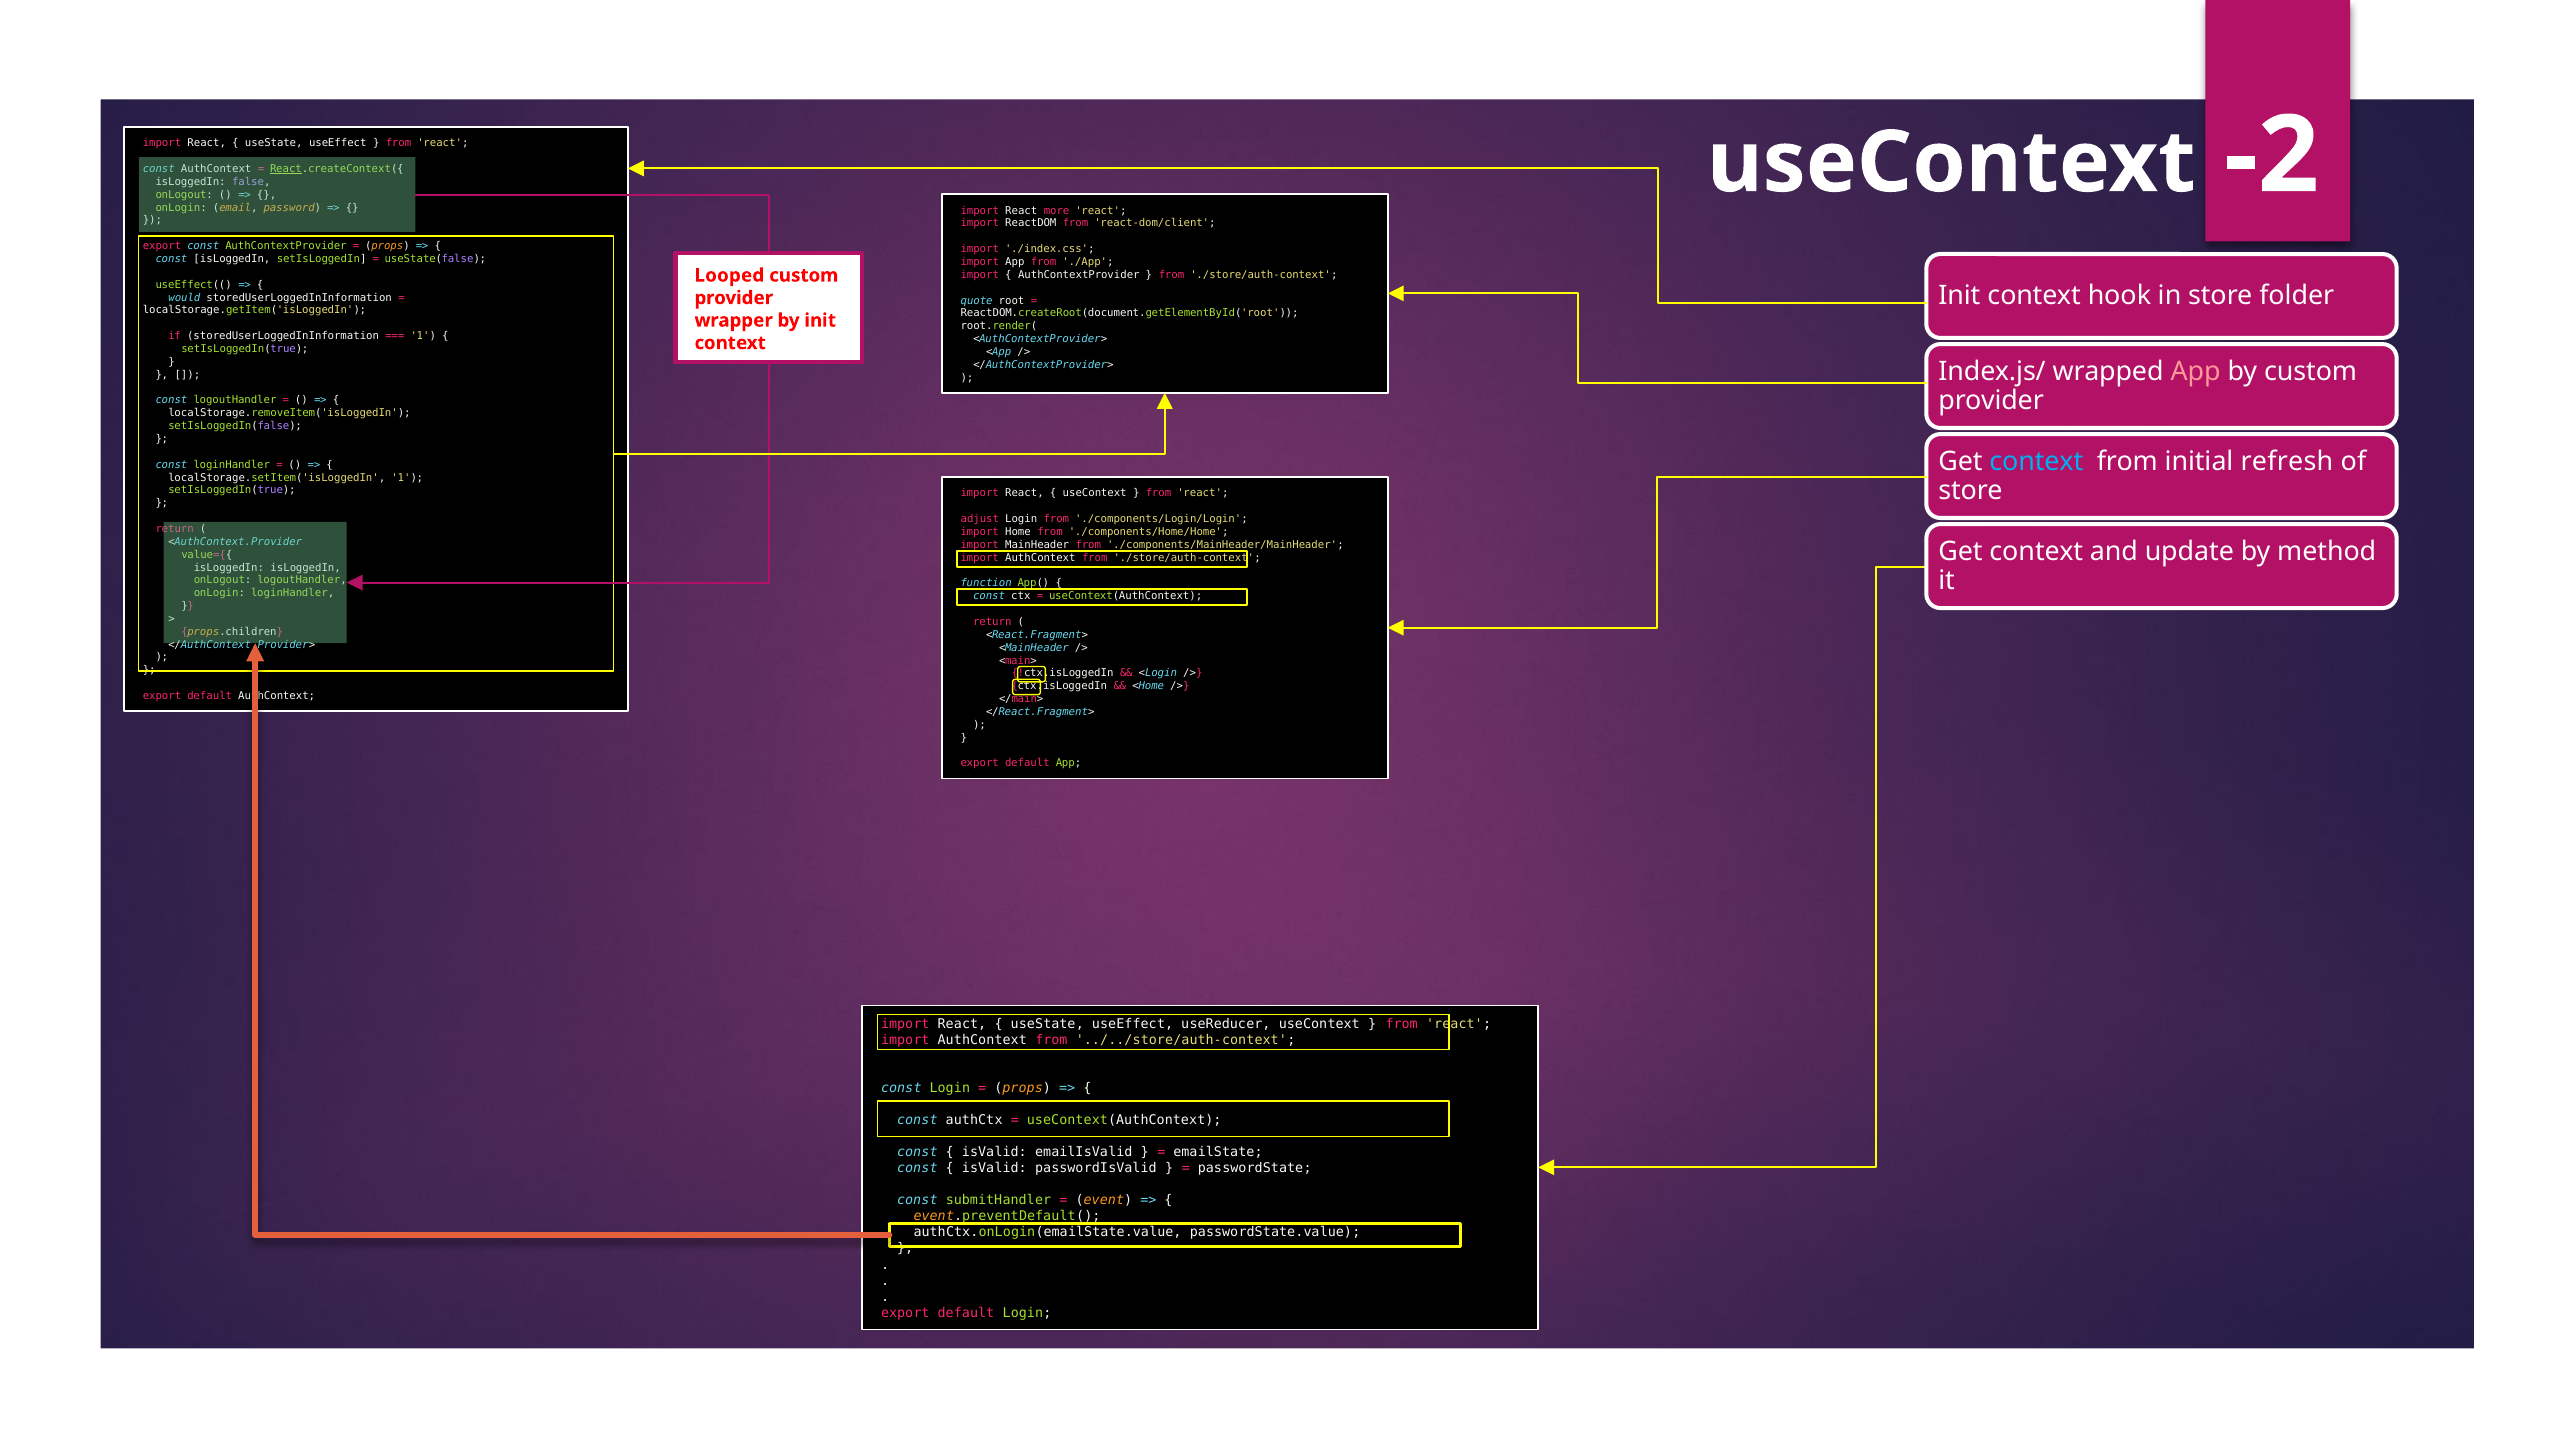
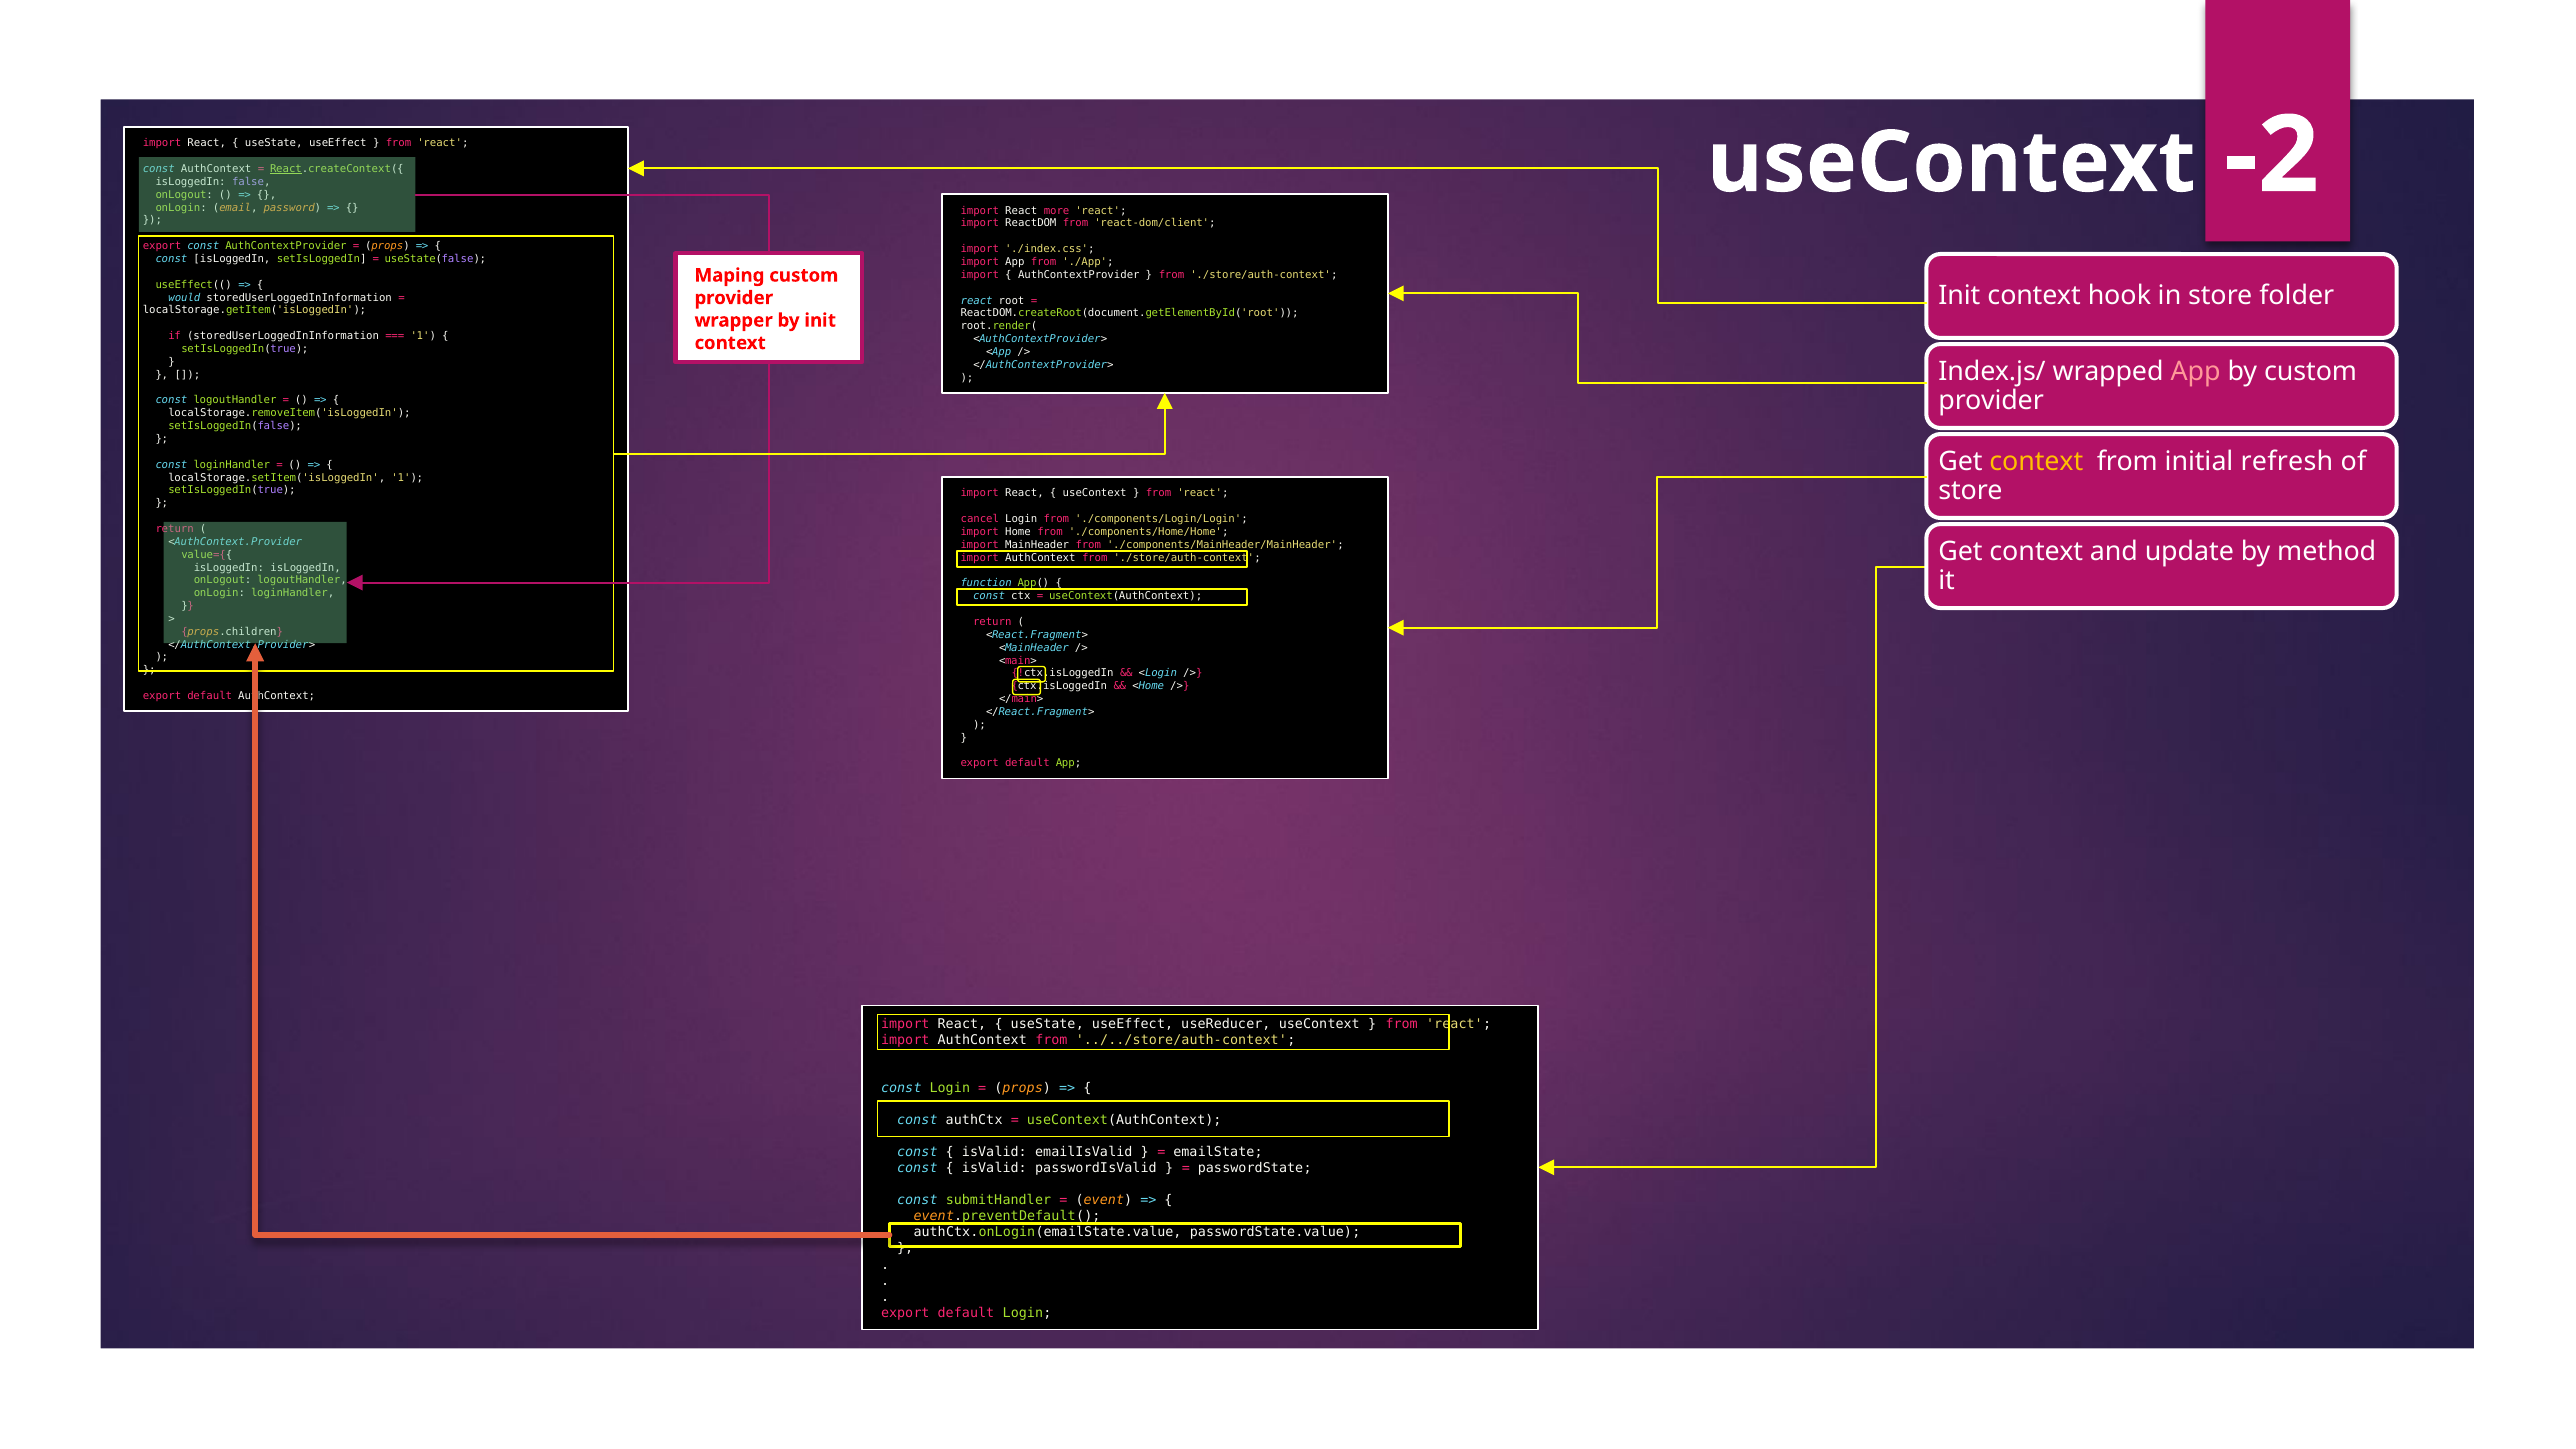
Looped: Looped -> Maping
quote at (977, 301): quote -> react
context at (2036, 461) colour: light blue -> yellow
adjust: adjust -> cancel
